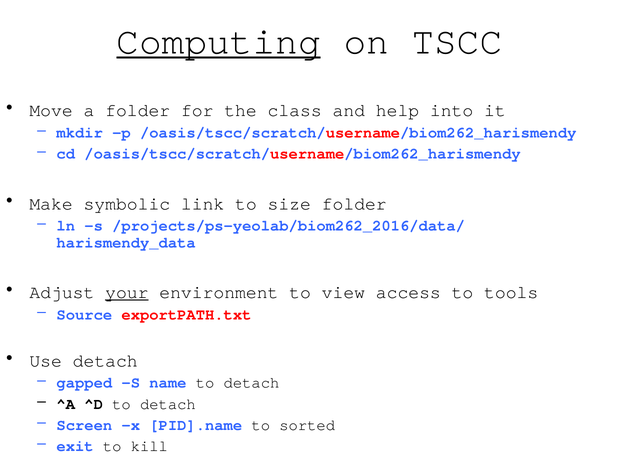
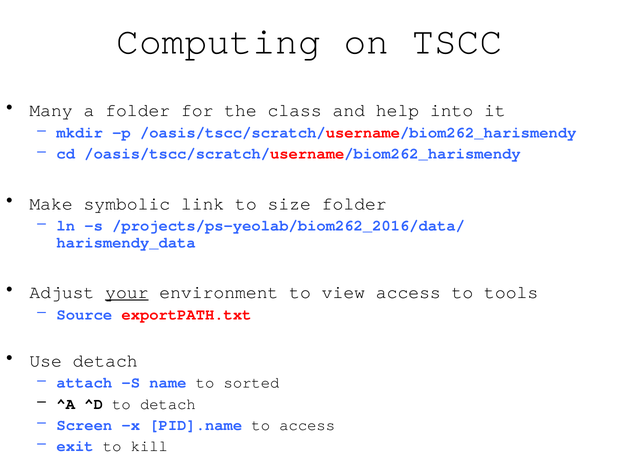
Computing underline: present -> none
Move: Move -> Many
gapped: gapped -> attach
name to detach: detach -> sorted
to sorted: sorted -> access
